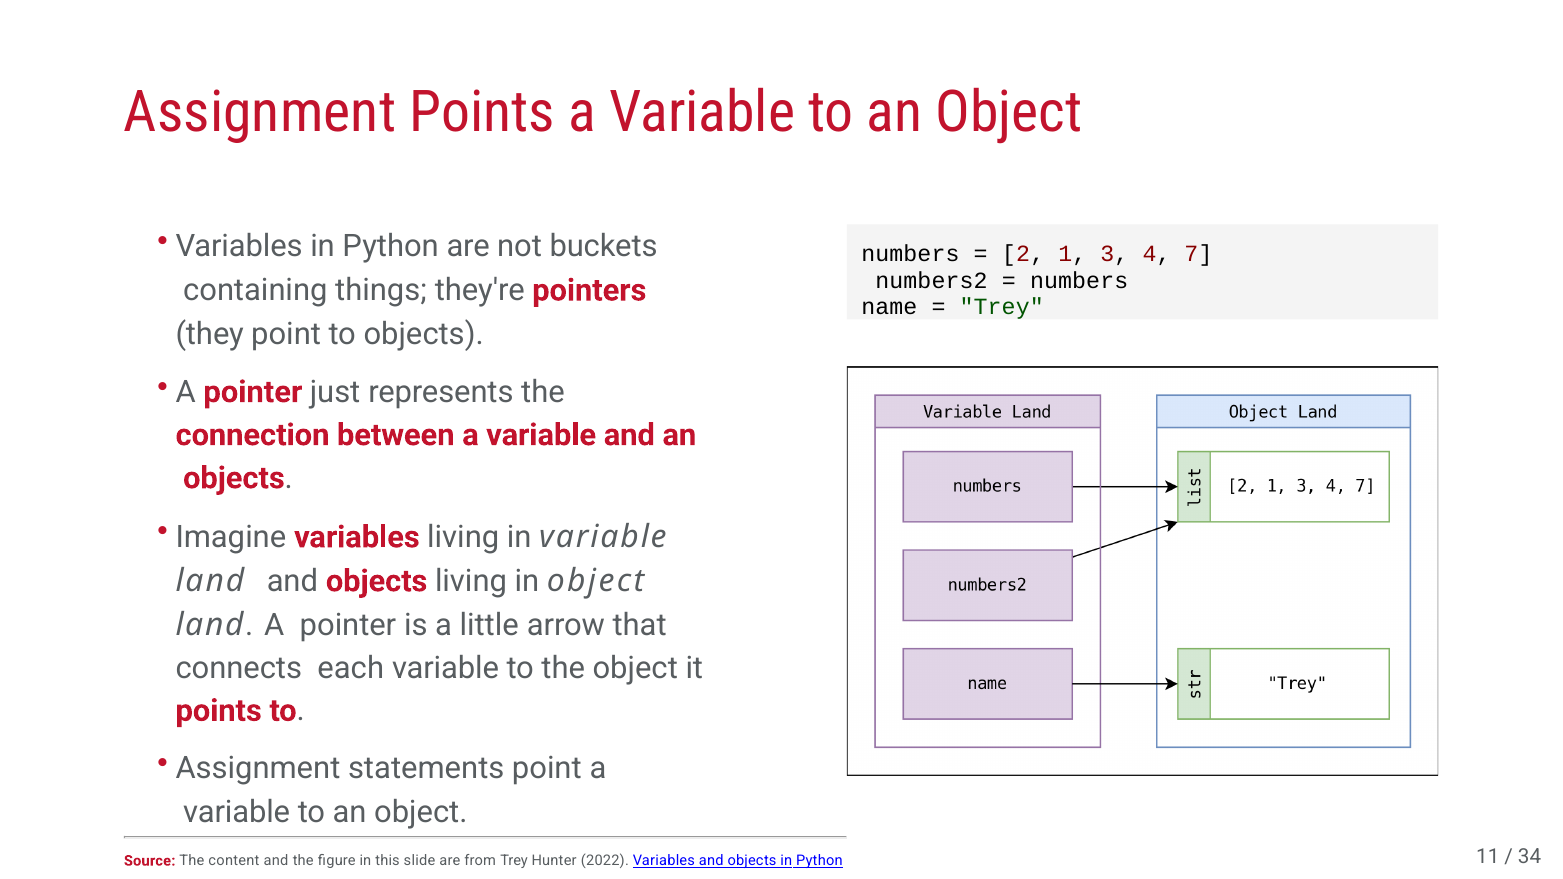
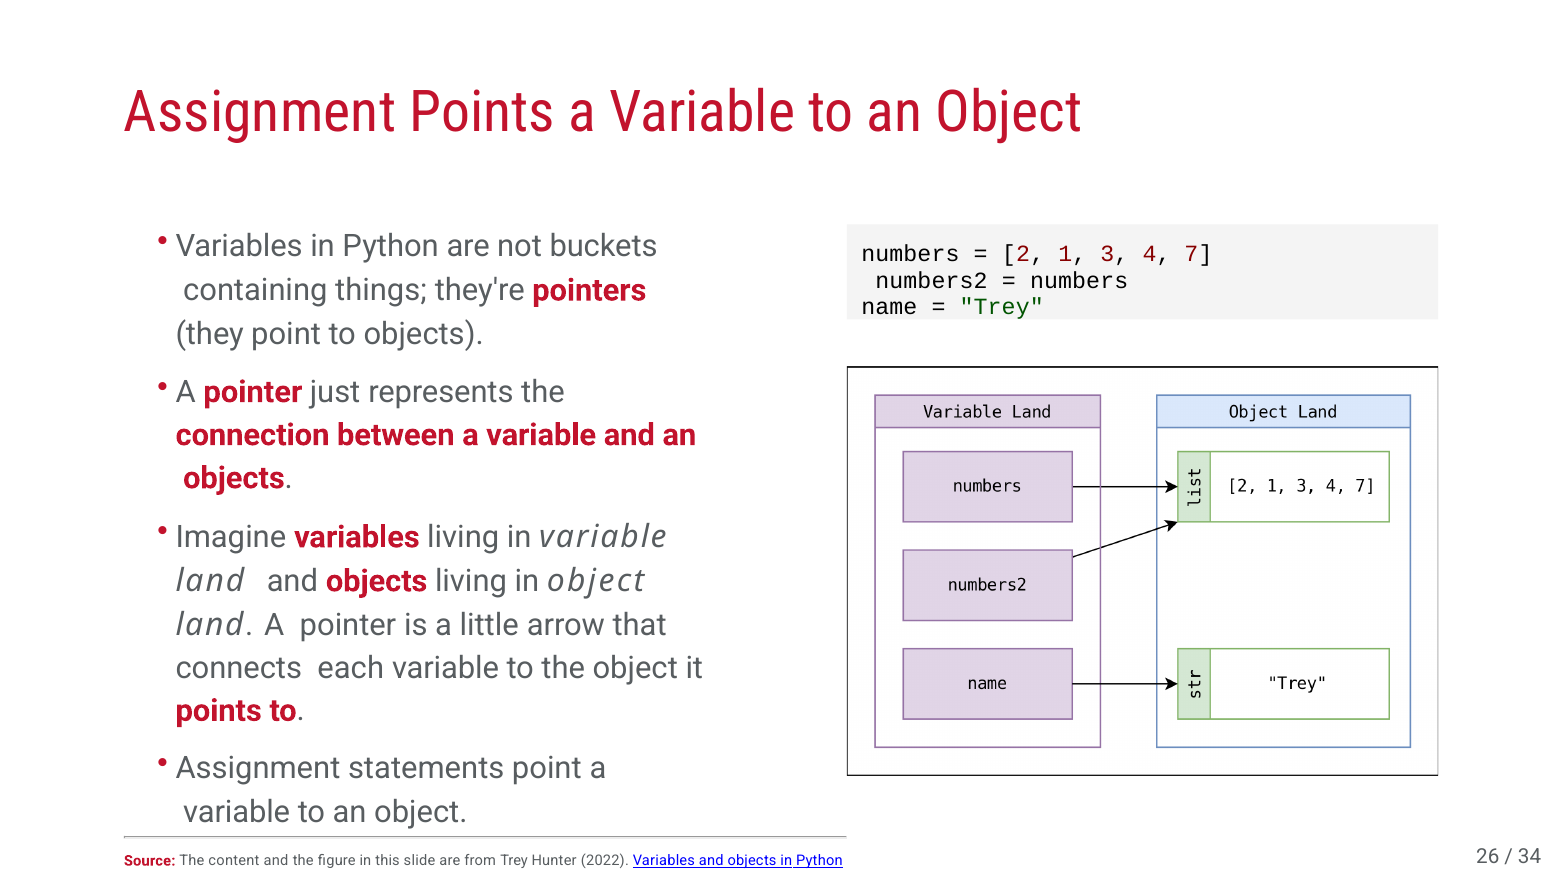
11: 11 -> 26
